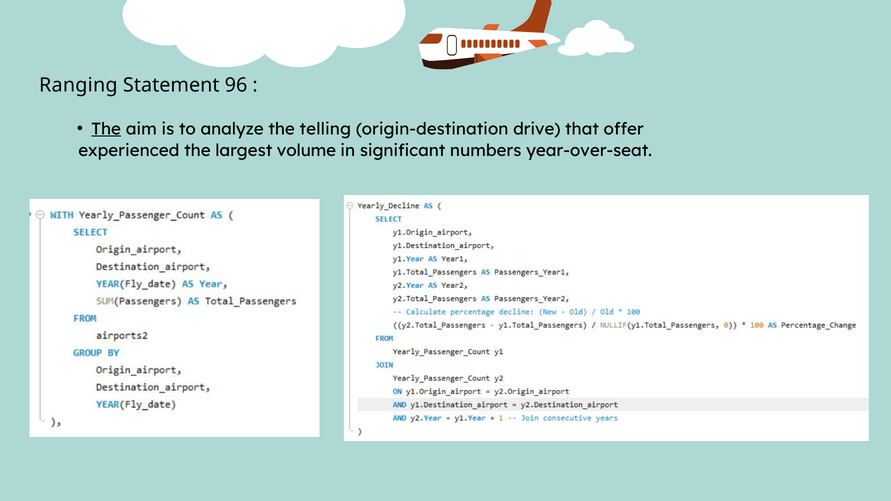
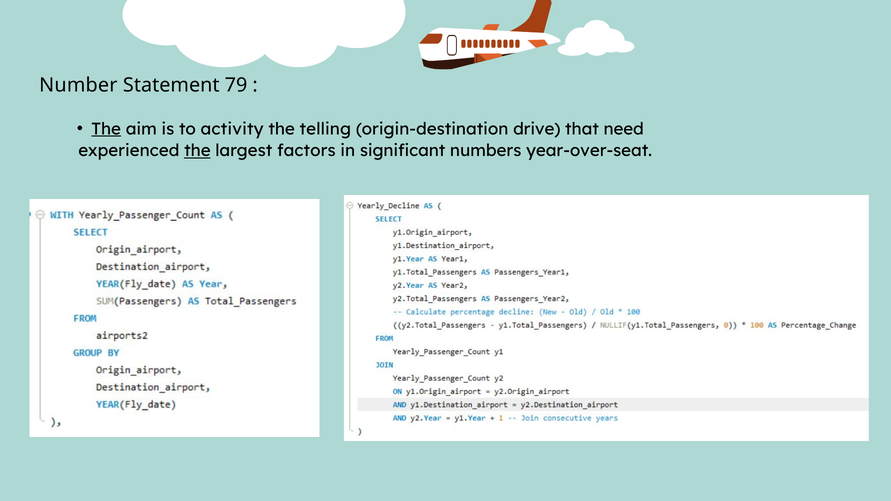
Ranging: Ranging -> Number
96: 96 -> 79
analyze: analyze -> activity
offer: offer -> need
the at (197, 151) underline: none -> present
volume: volume -> factors
